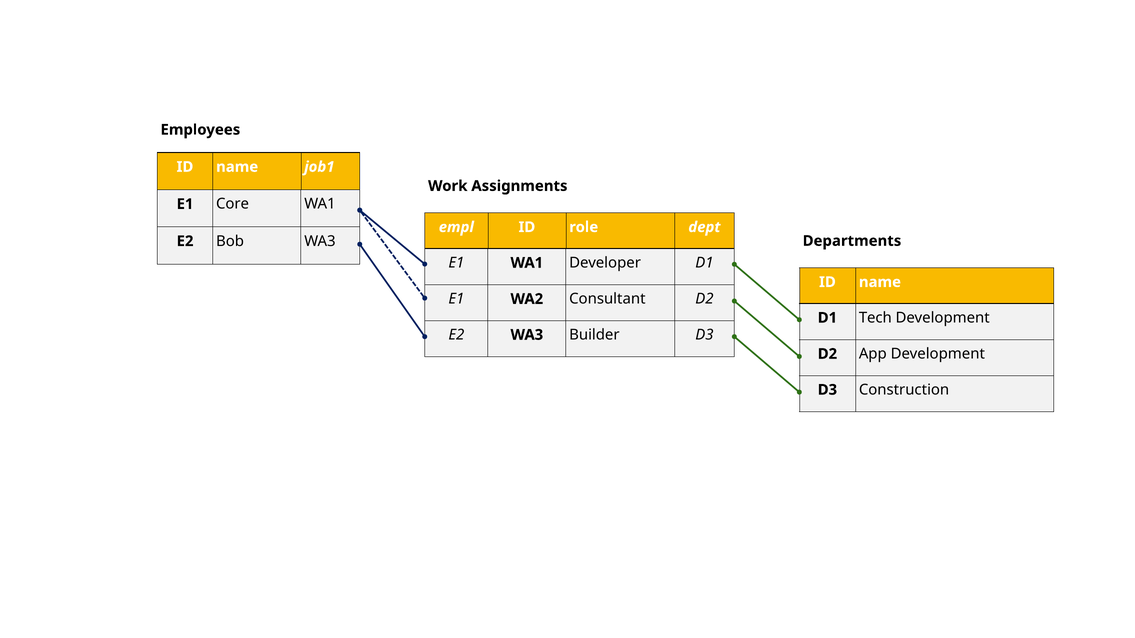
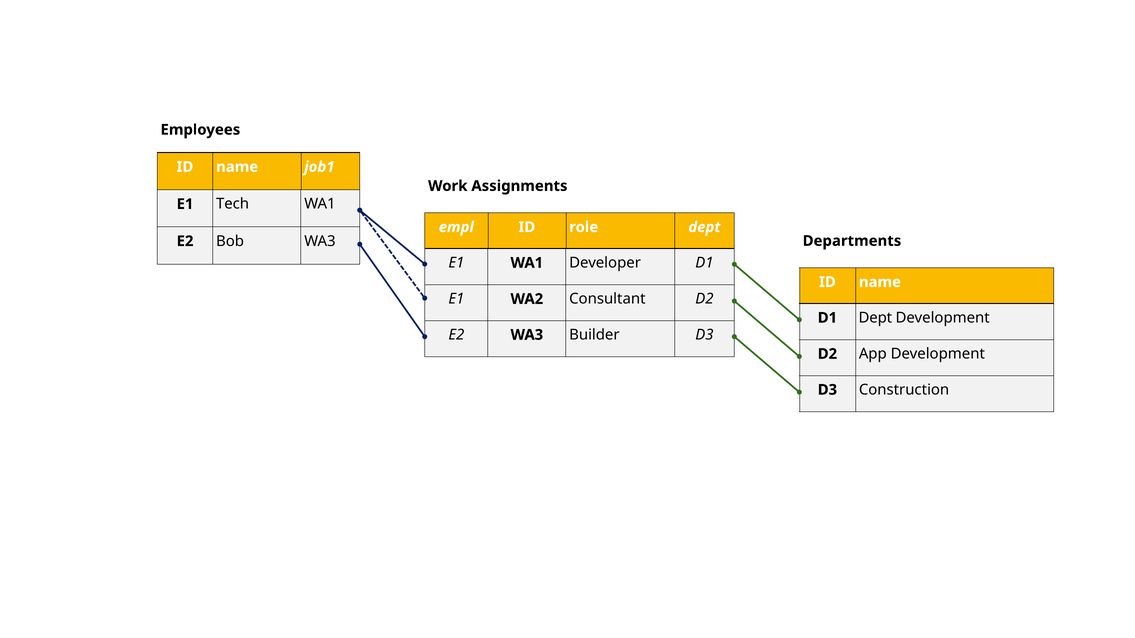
Core: Core -> Tech
D1 Tech: Tech -> Dept
